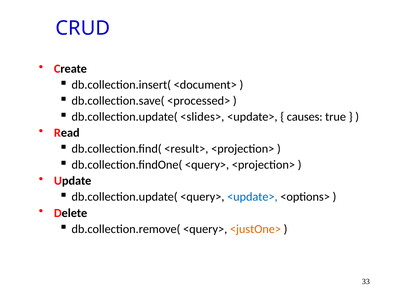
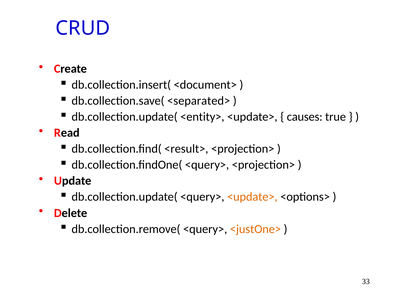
<processed>: <processed> -> <separated>
<slides>: <slides> -> <entity>
<update> at (252, 197) colour: blue -> orange
